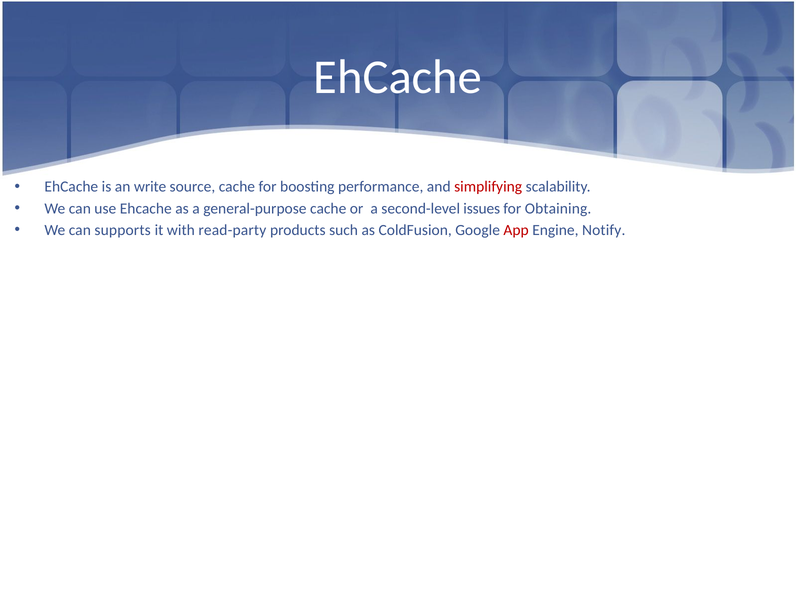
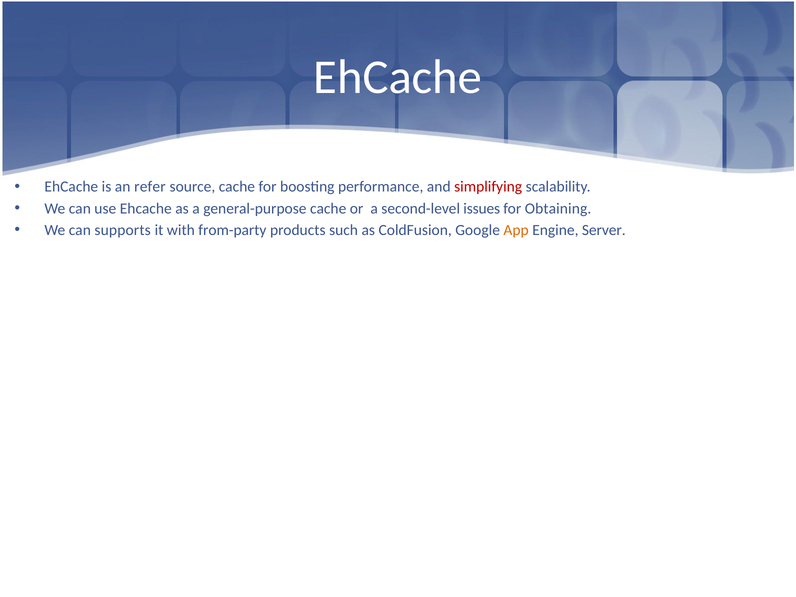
write: write -> refer
read-party: read-party -> from-party
App colour: red -> orange
Notify: Notify -> Server
